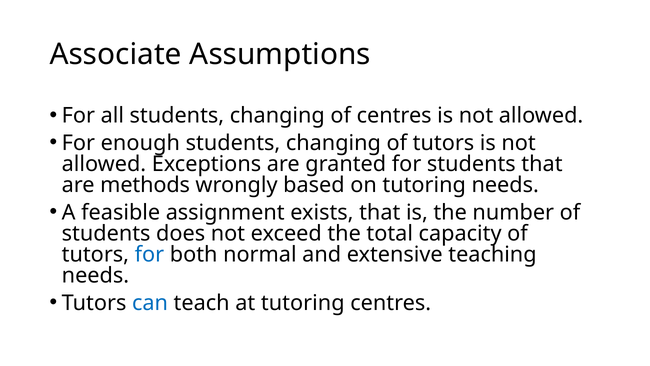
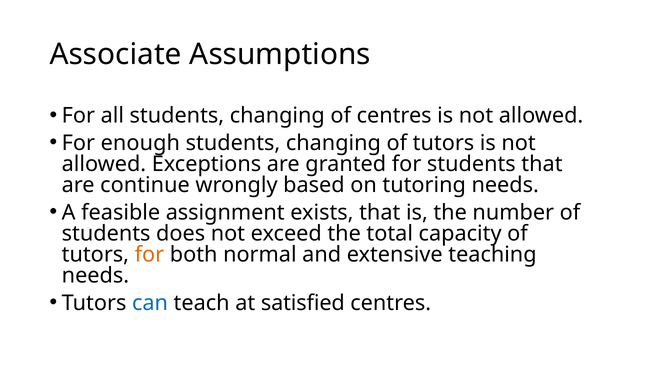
methods: methods -> continue
for at (149, 254) colour: blue -> orange
at tutoring: tutoring -> satisfied
